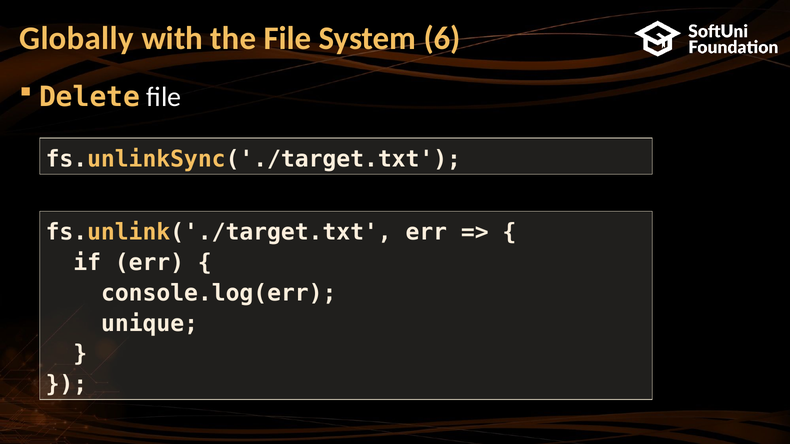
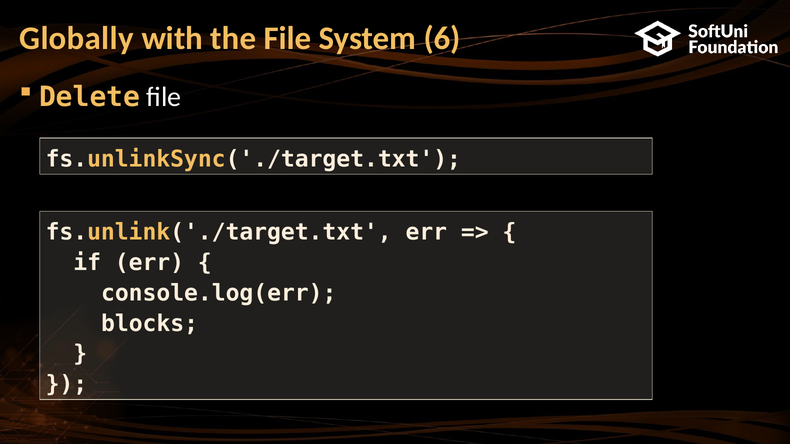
unique: unique -> blocks
